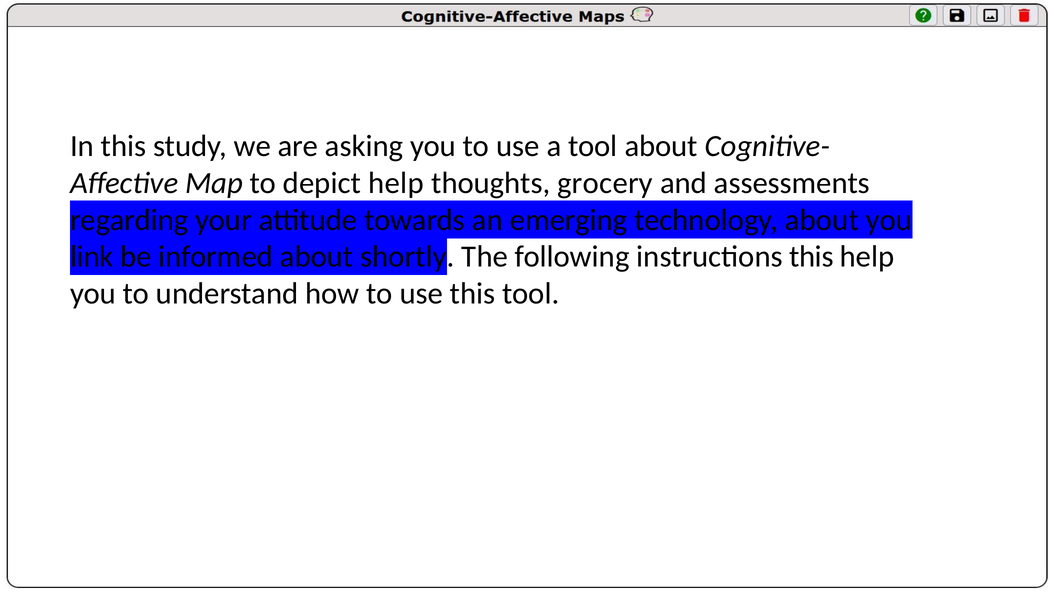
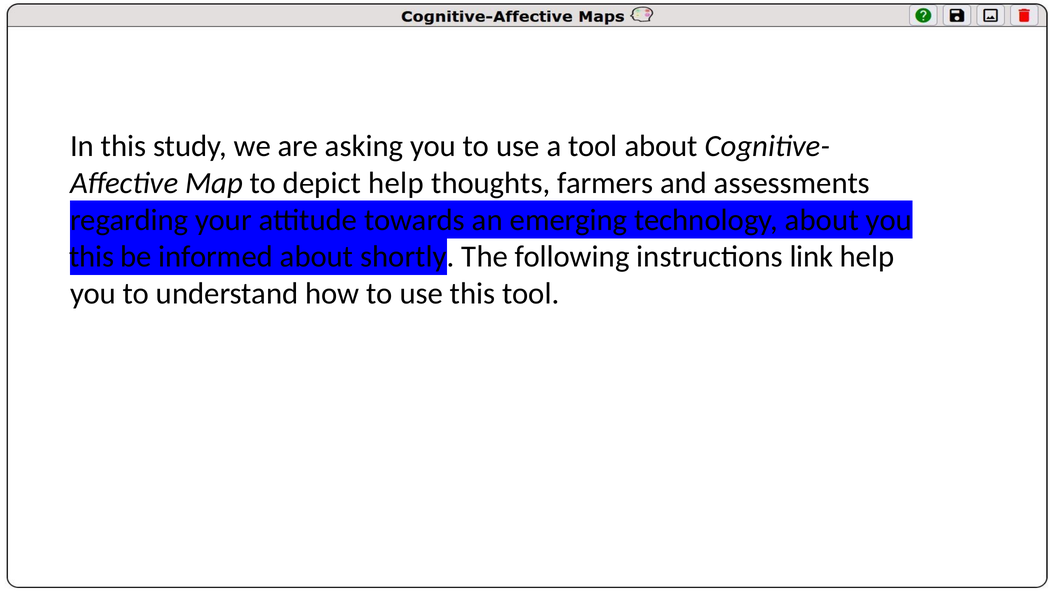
grocery: grocery -> farmers
link at (92, 257): link -> this
instructions this: this -> link
